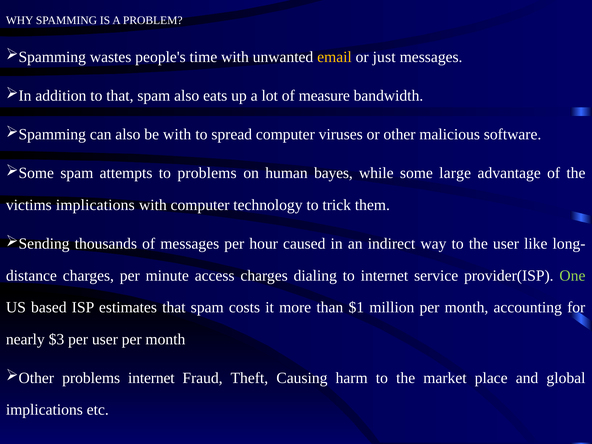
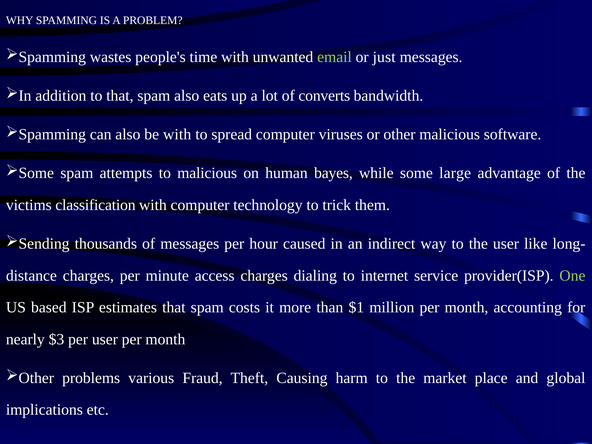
email colour: yellow -> light green
measure: measure -> converts
to problems: problems -> malicious
victims implications: implications -> classification
problems internet: internet -> various
